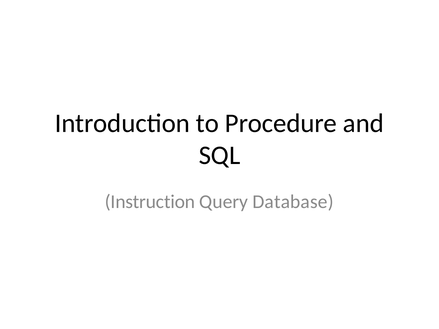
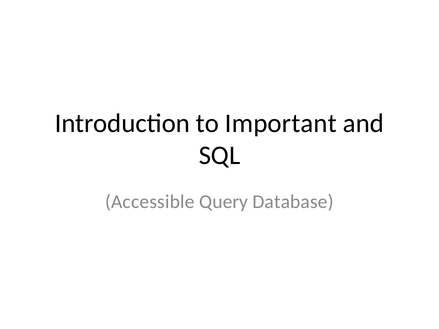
Procedure: Procedure -> Important
Instruction: Instruction -> Accessible
